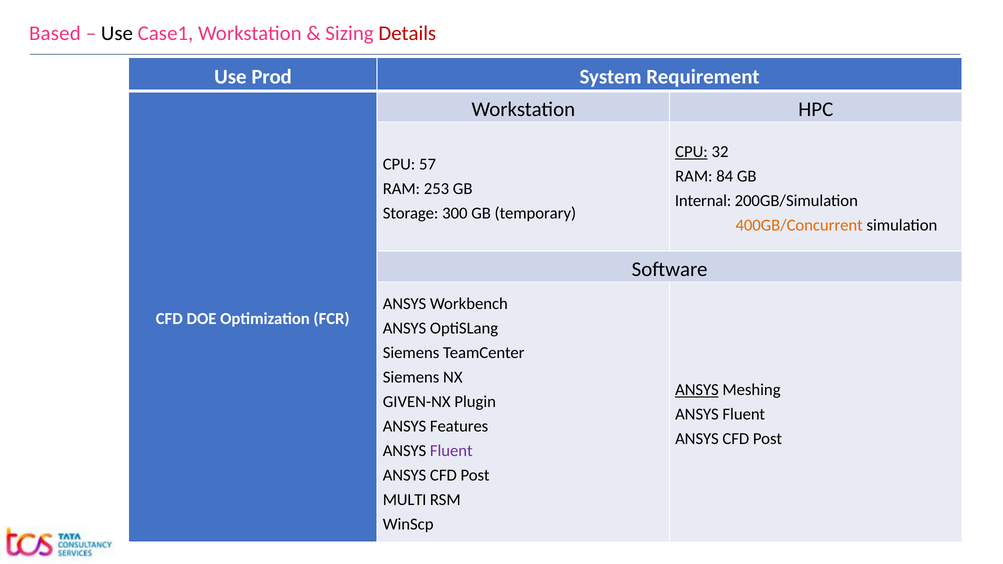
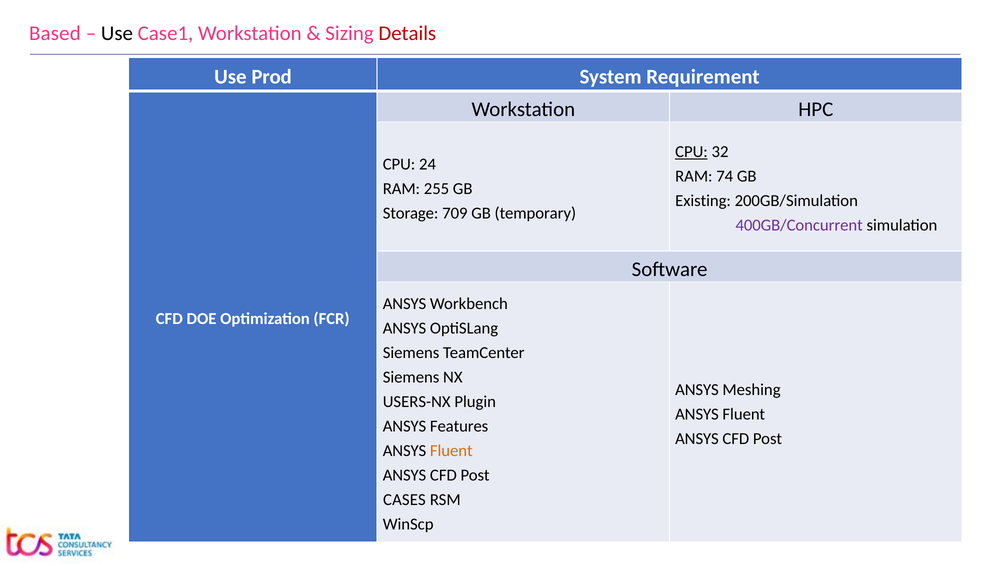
57: 57 -> 24
84: 84 -> 74
253: 253 -> 255
Internal: Internal -> Existing
300: 300 -> 709
400GB/Concurrent colour: orange -> purple
ANSYS at (697, 390) underline: present -> none
GIVEN-NX: GIVEN-NX -> USERS-NX
Fluent at (451, 451) colour: purple -> orange
MULTI: MULTI -> CASES
